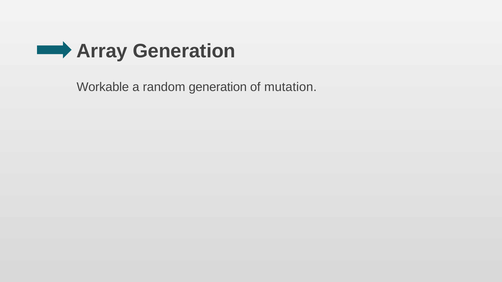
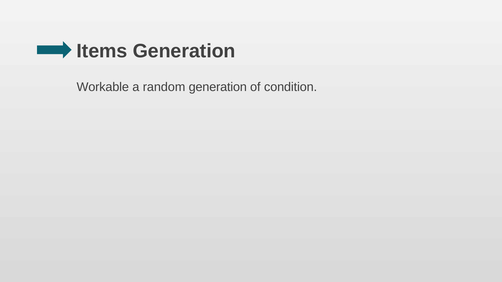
Array: Array -> Items
mutation: mutation -> condition
